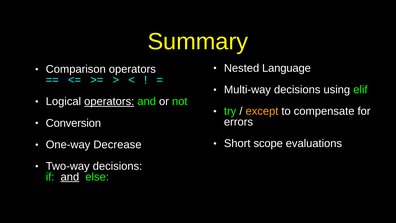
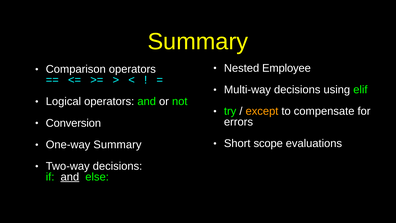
Language: Language -> Employee
operators at (109, 101) underline: present -> none
One-way Decrease: Decrease -> Summary
